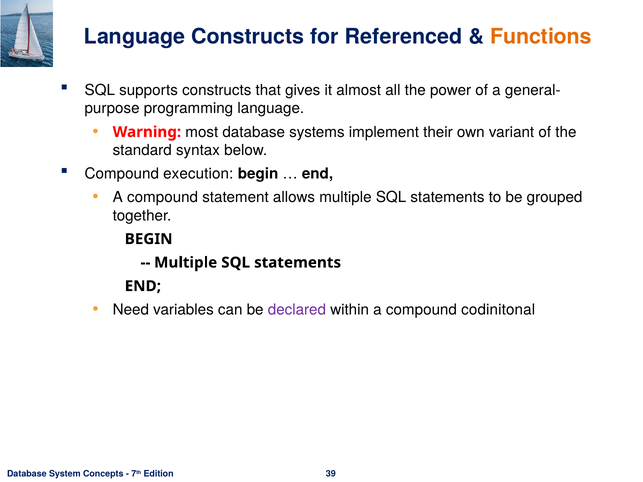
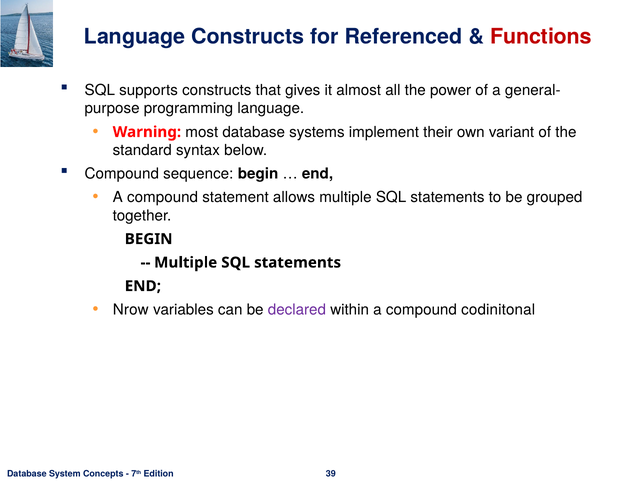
Functions colour: orange -> red
execution: execution -> sequence
Need: Need -> Nrow
